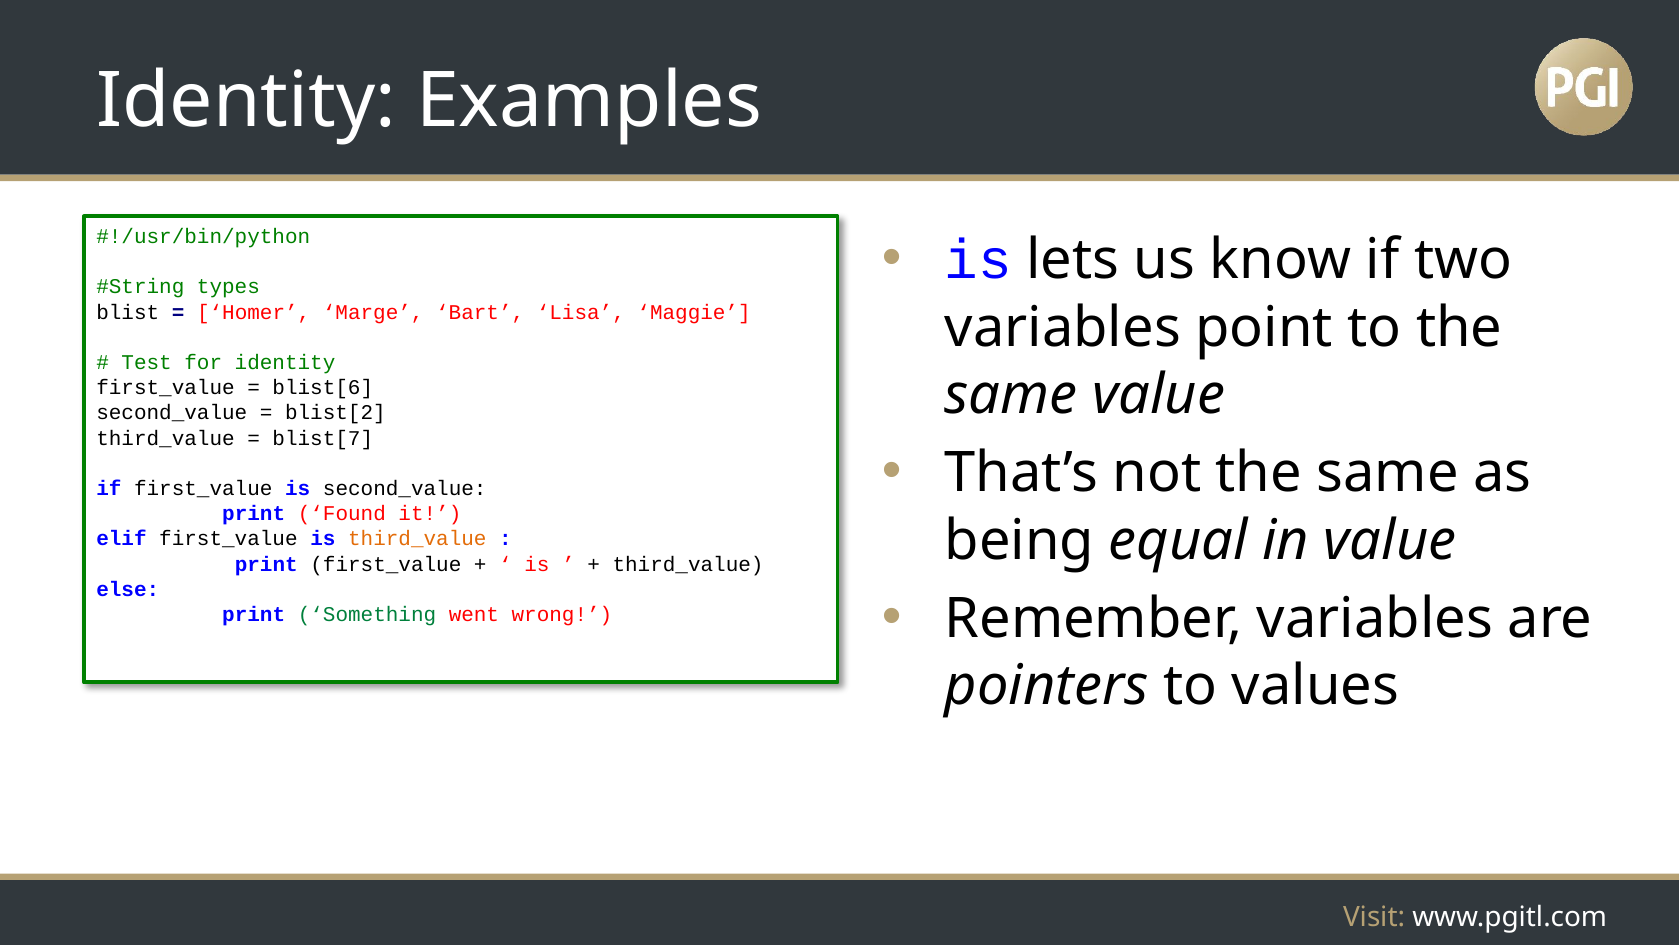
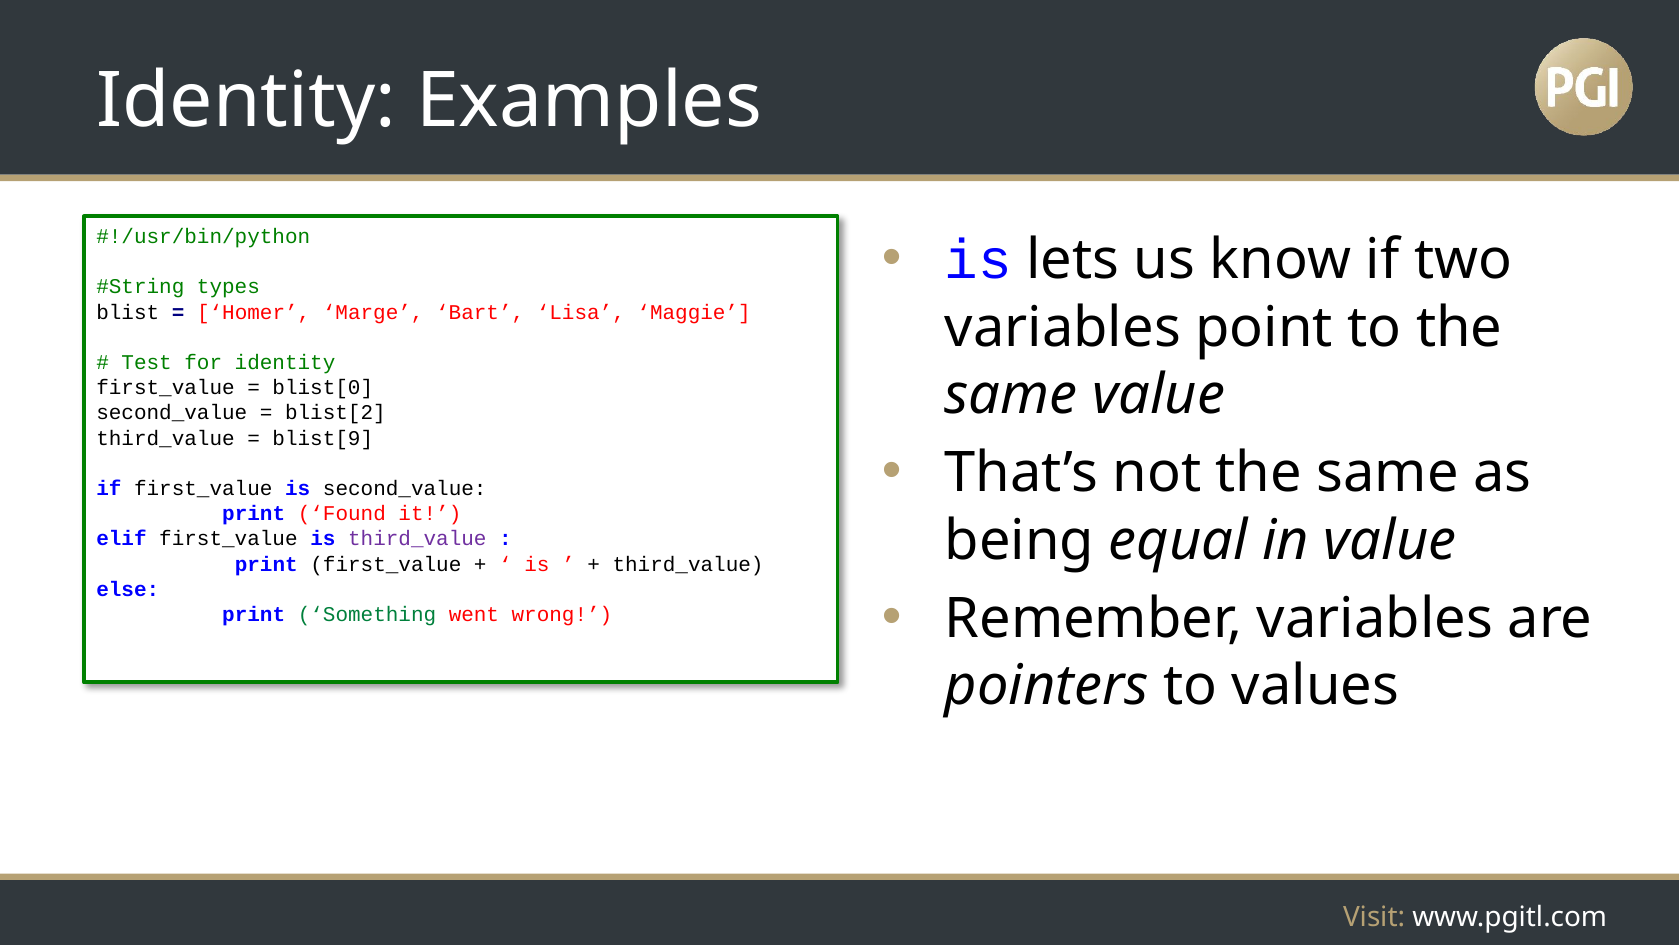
blist[6: blist[6 -> blist[0
blist[7: blist[7 -> blist[9
third_value at (417, 539) colour: orange -> purple
